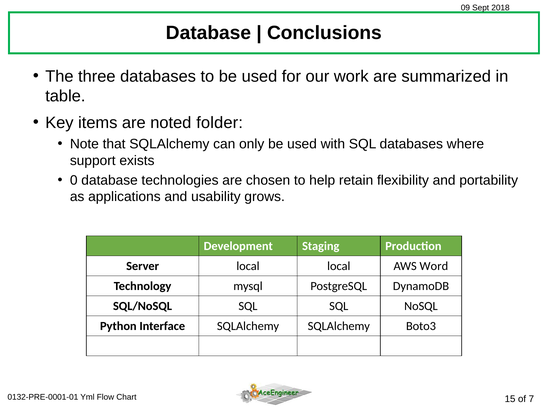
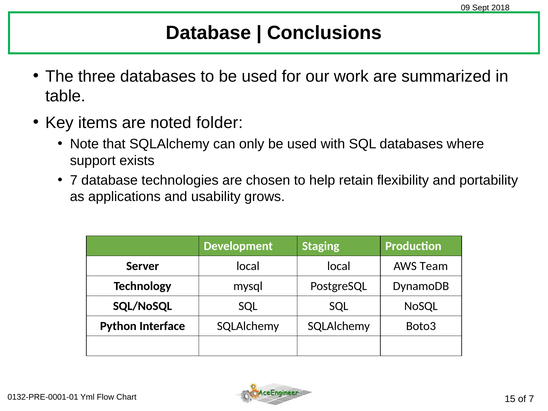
0 at (74, 180): 0 -> 7
Word: Word -> Team
